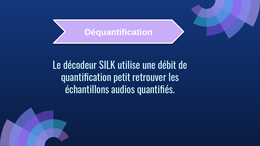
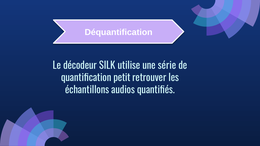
débit: débit -> série
